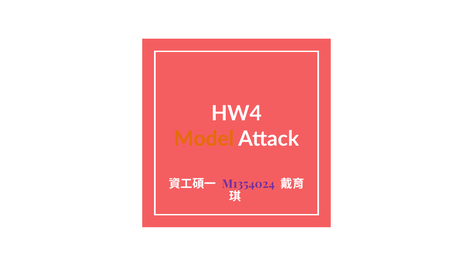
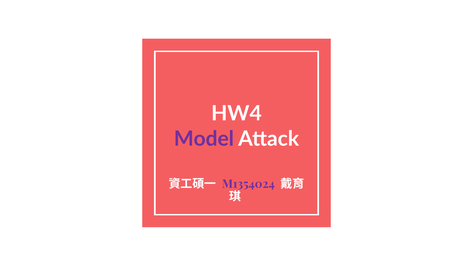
Model colour: orange -> purple
